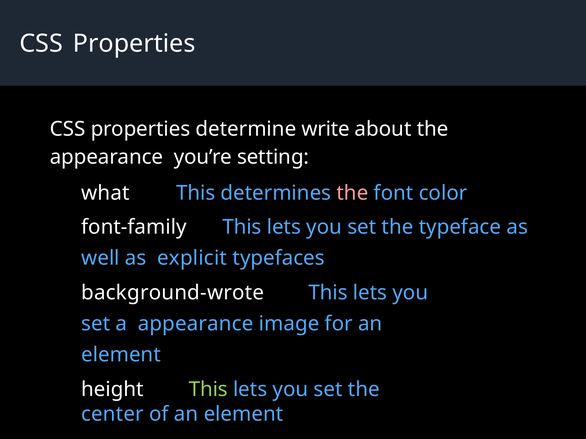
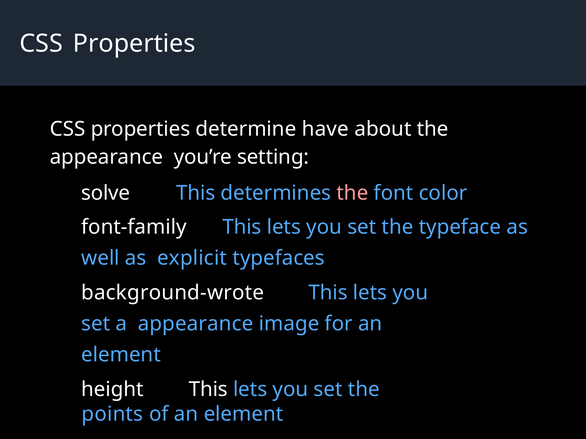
write: write -> have
what: what -> solve
This at (208, 390) colour: light green -> white
center: center -> points
